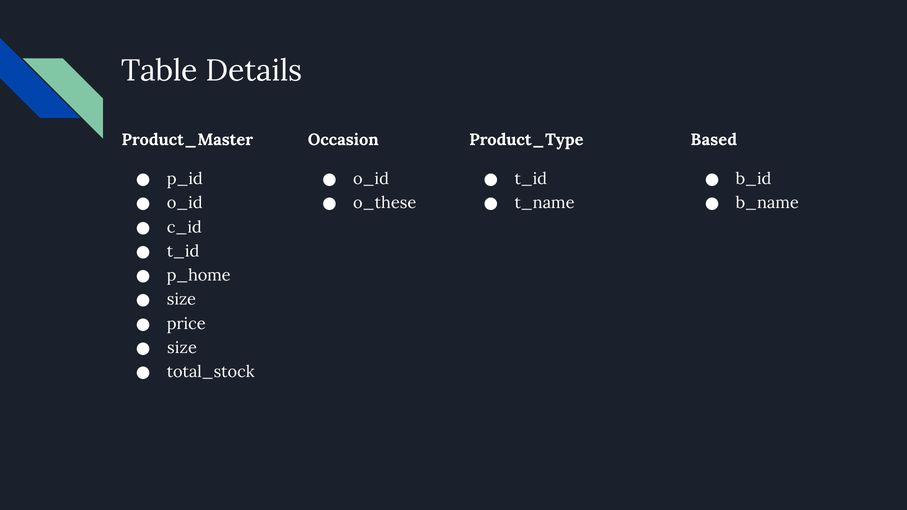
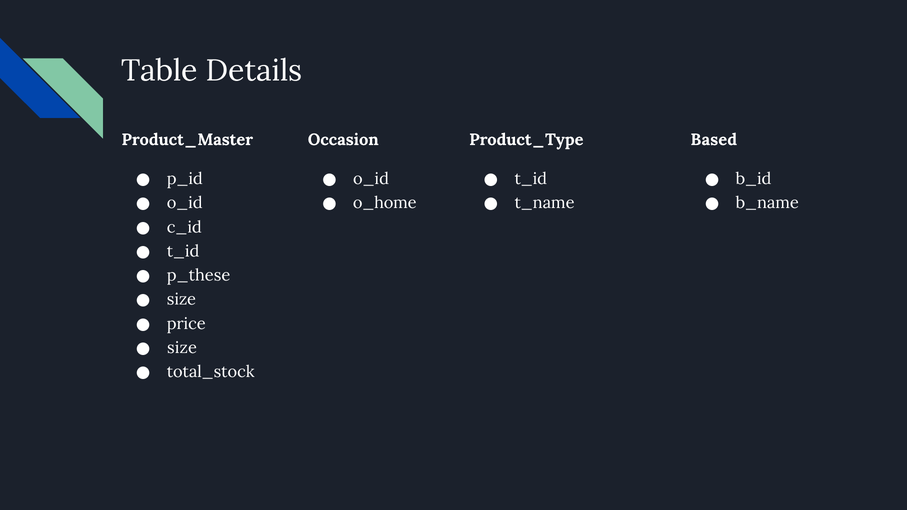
o_these: o_these -> o_home
p_home: p_home -> p_these
